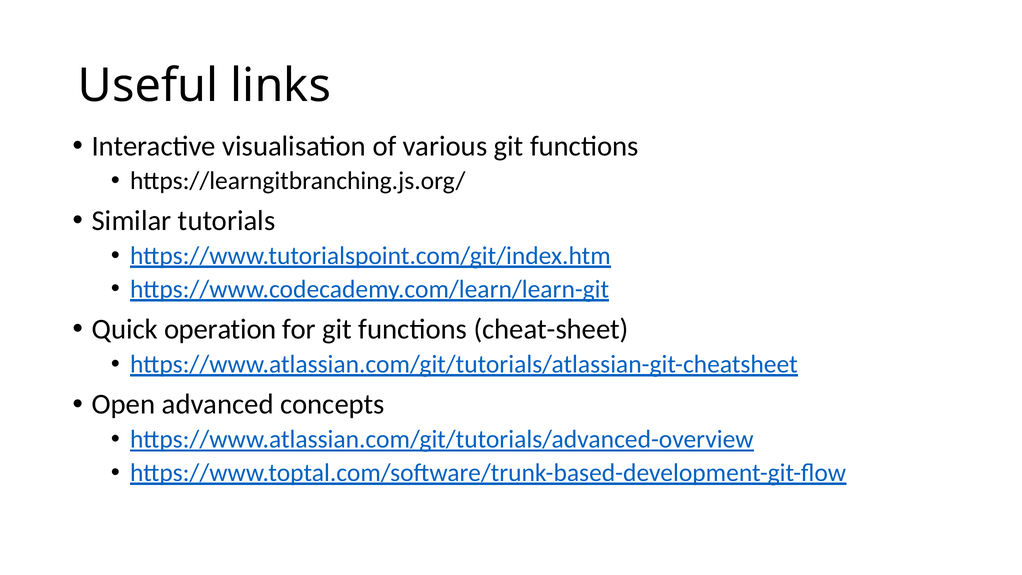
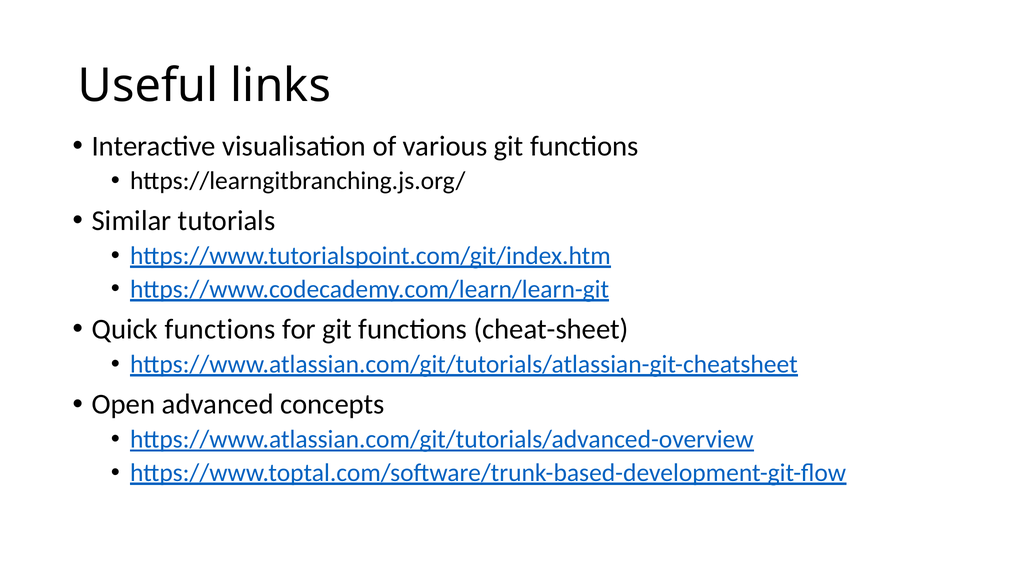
Quick operation: operation -> functions
